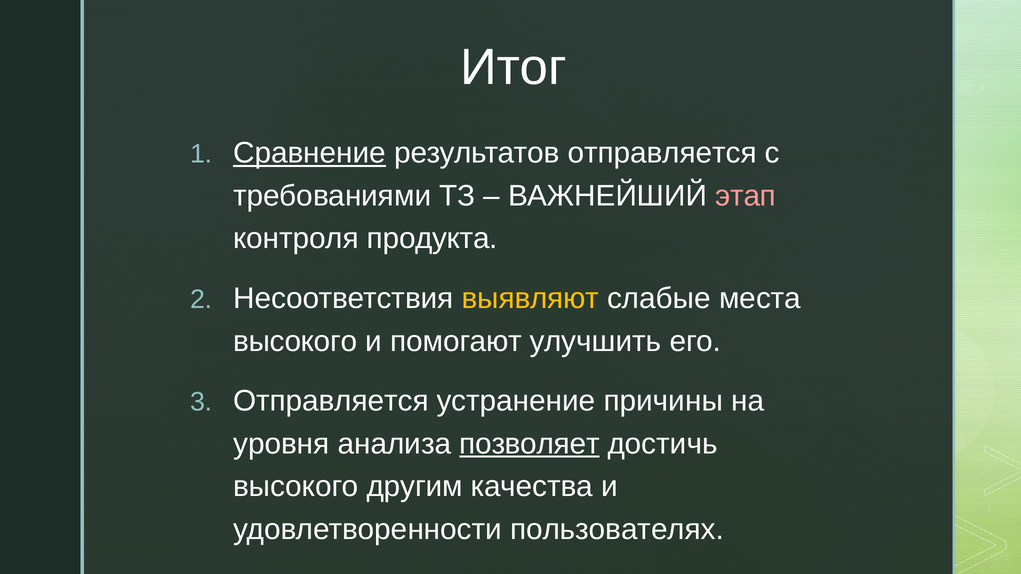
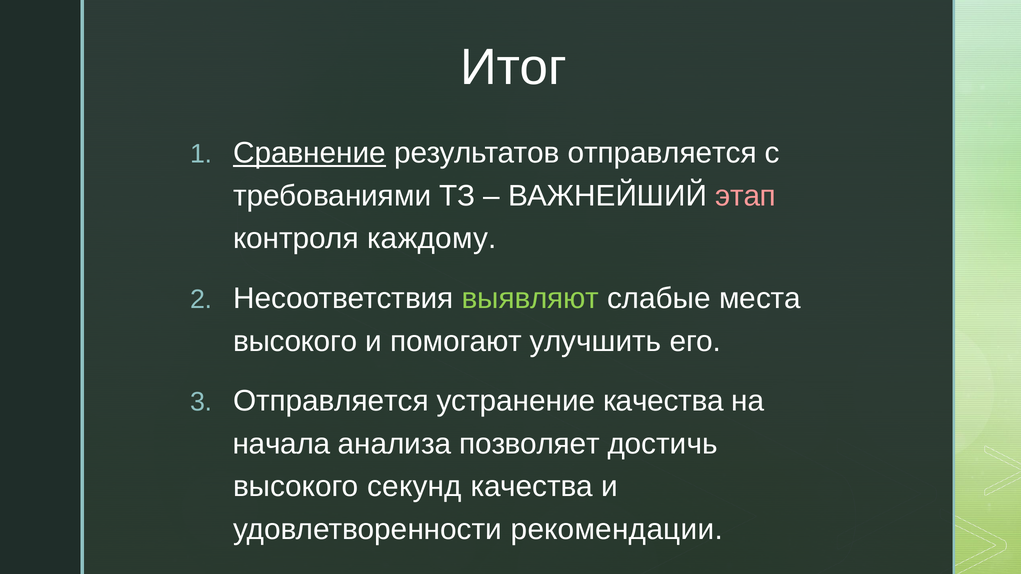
продукта: продукта -> каждому
выявляют colour: yellow -> light green
устранение причины: причины -> качества
уровня: уровня -> начала
позволяет underline: present -> none
другим: другим -> секунд
пользователях: пользователях -> рекомендации
